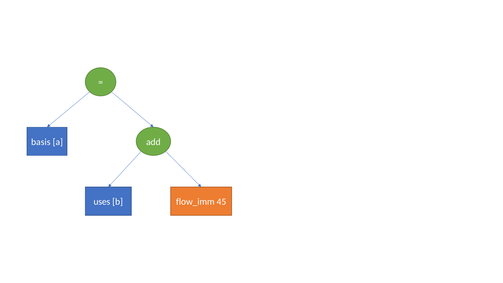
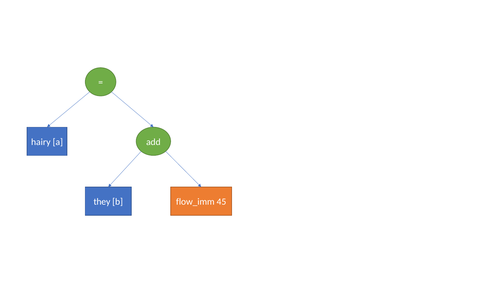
basis: basis -> hairy
uses: uses -> they
